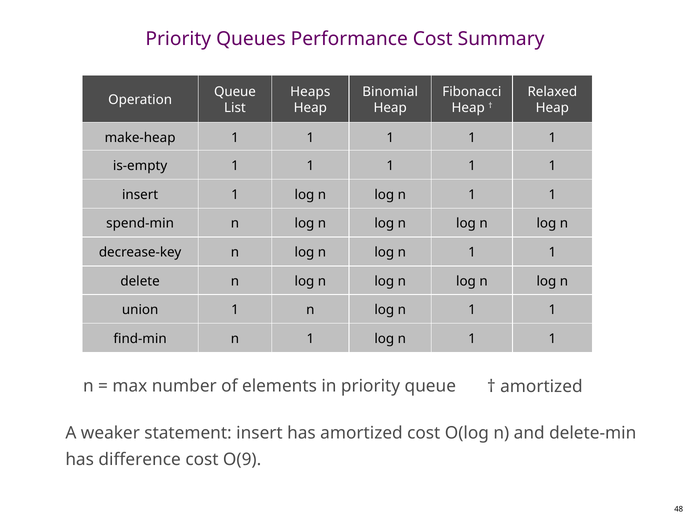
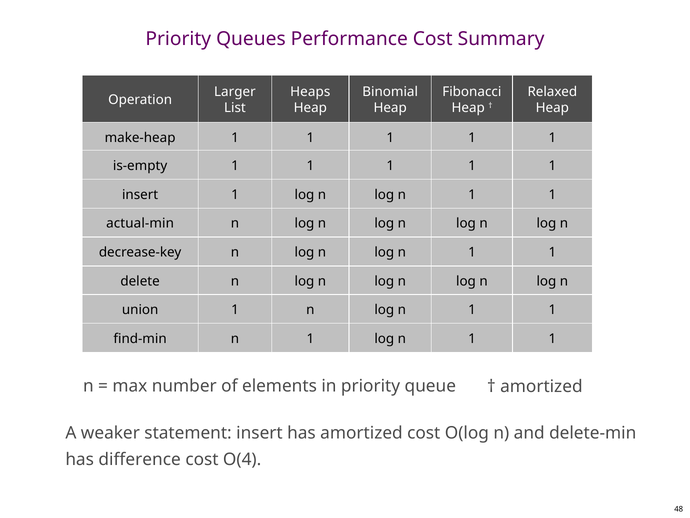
Queue at (235, 92): Queue -> Larger
spend-min: spend-min -> actual-min
O(9: O(9 -> O(4
